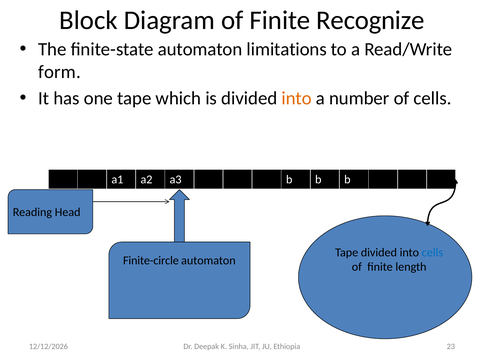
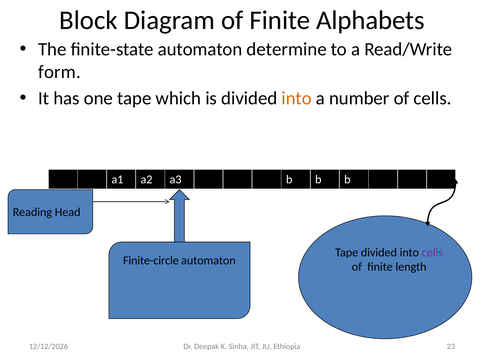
Recognize: Recognize -> Alphabets
limitations: limitations -> determine
cells at (432, 252) colour: blue -> purple
